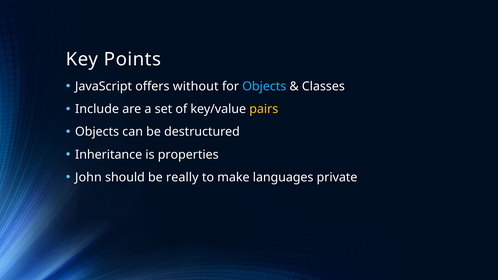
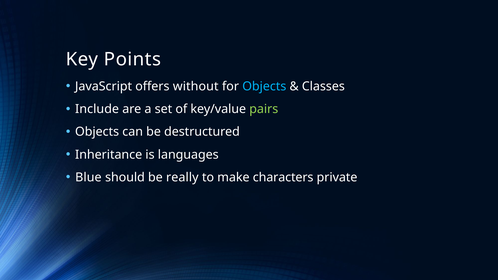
pairs colour: yellow -> light green
properties: properties -> languages
John: John -> Blue
languages: languages -> characters
